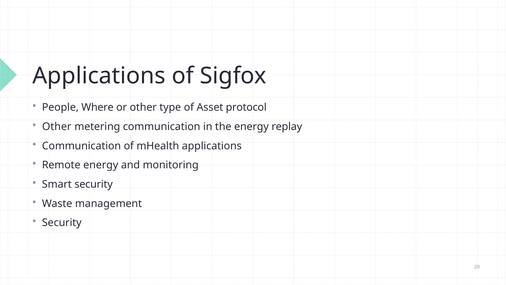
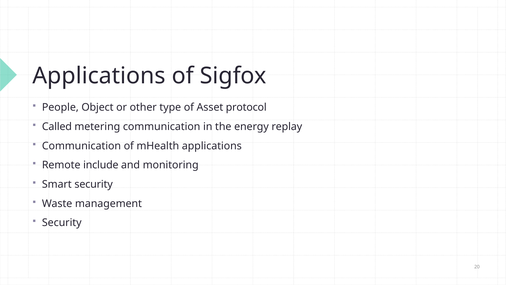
Where: Where -> Object
Other at (57, 127): Other -> Called
Remote energy: energy -> include
